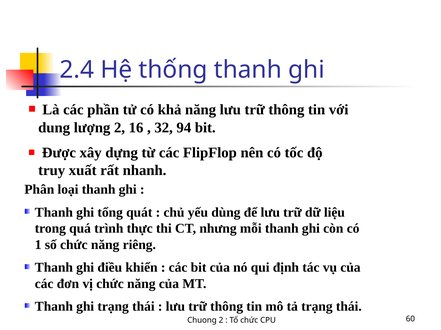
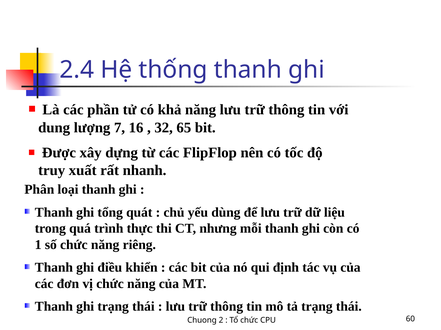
lượng 2: 2 -> 7
94: 94 -> 65
